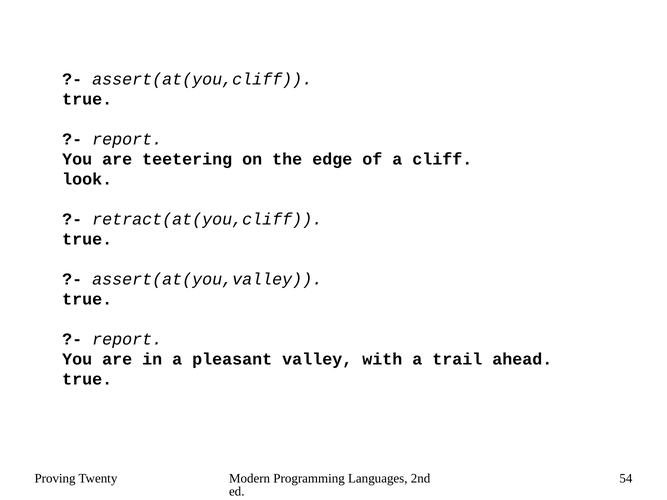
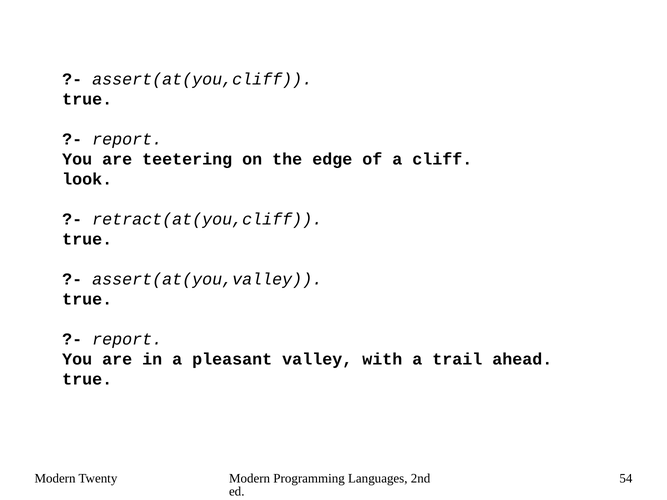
Proving at (55, 479): Proving -> Modern
